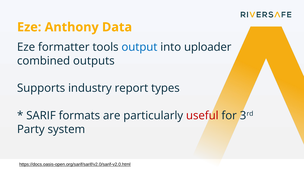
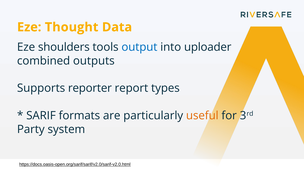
Anthony: Anthony -> Thought
formatter: formatter -> shoulders
industry: industry -> reporter
useful colour: red -> orange
